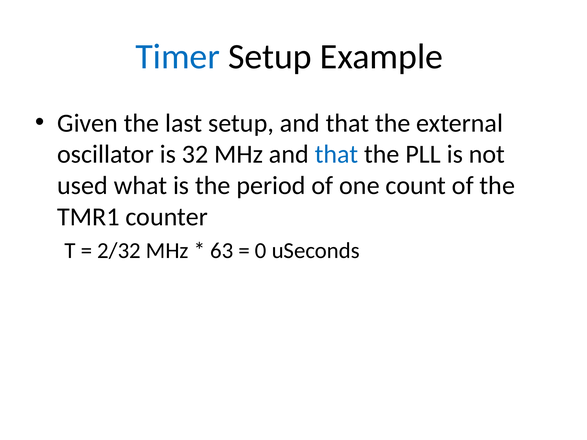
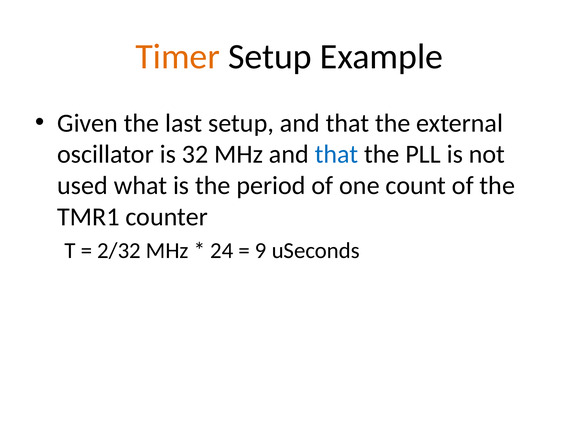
Timer colour: blue -> orange
63: 63 -> 24
0: 0 -> 9
